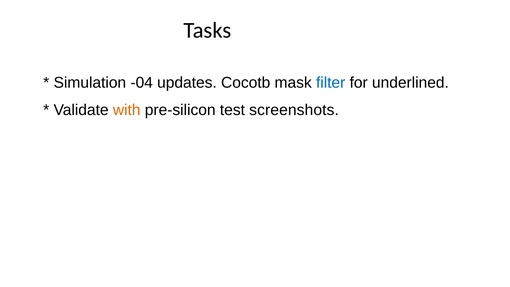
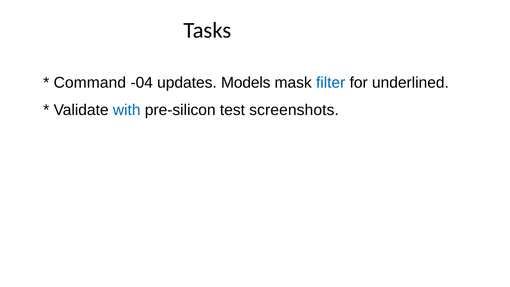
Simulation: Simulation -> Command
Cocotb: Cocotb -> Models
with colour: orange -> blue
